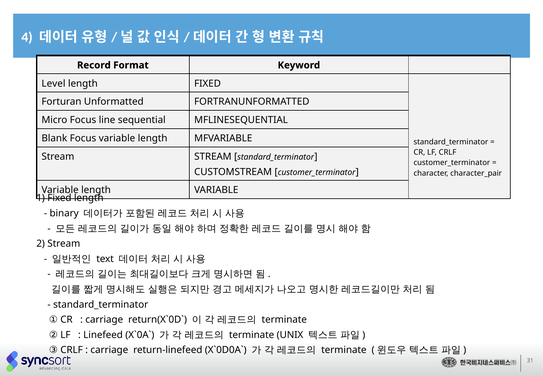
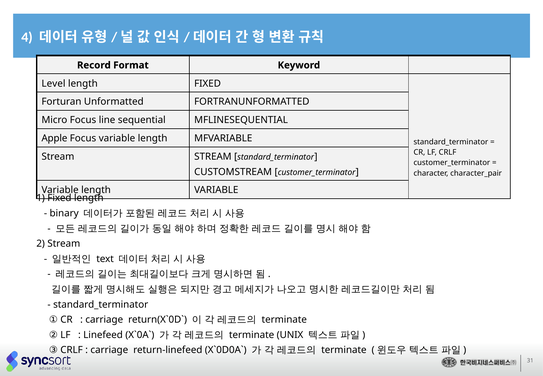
Blank: Blank -> Apple
